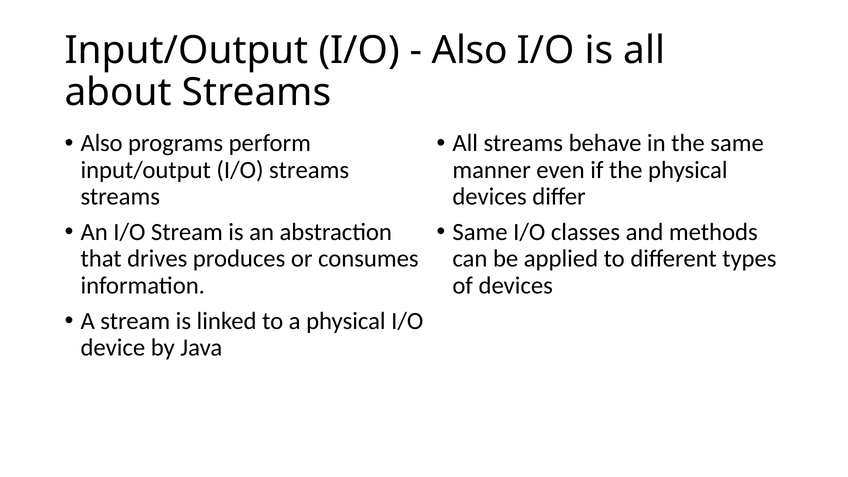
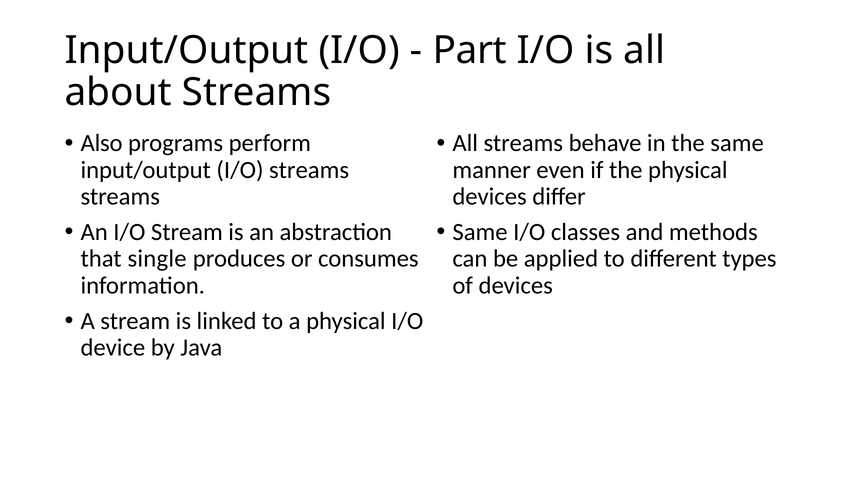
Also at (470, 50): Also -> Part
drives: drives -> single
